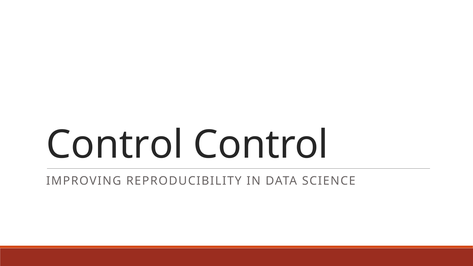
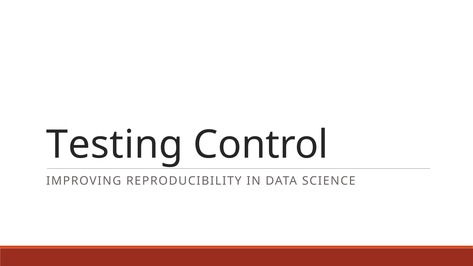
Control at (115, 145): Control -> Testing
